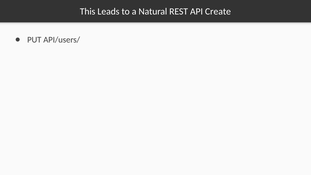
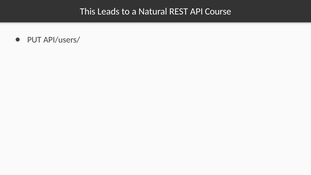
Create: Create -> Course
